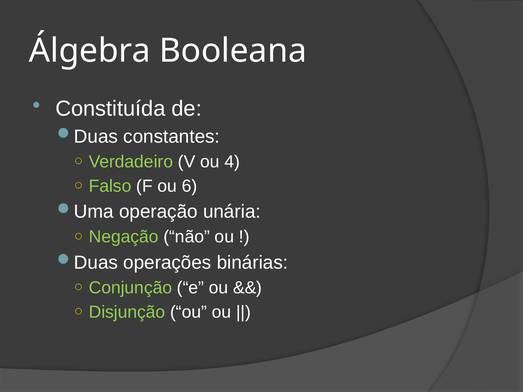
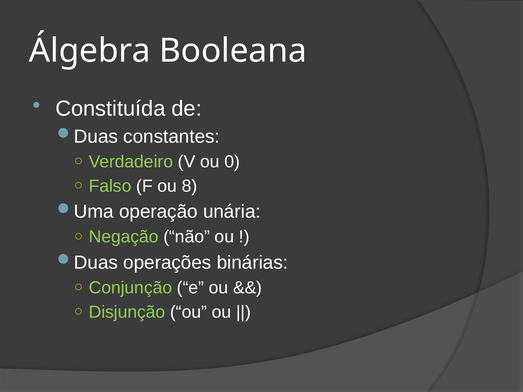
4: 4 -> 0
6: 6 -> 8
